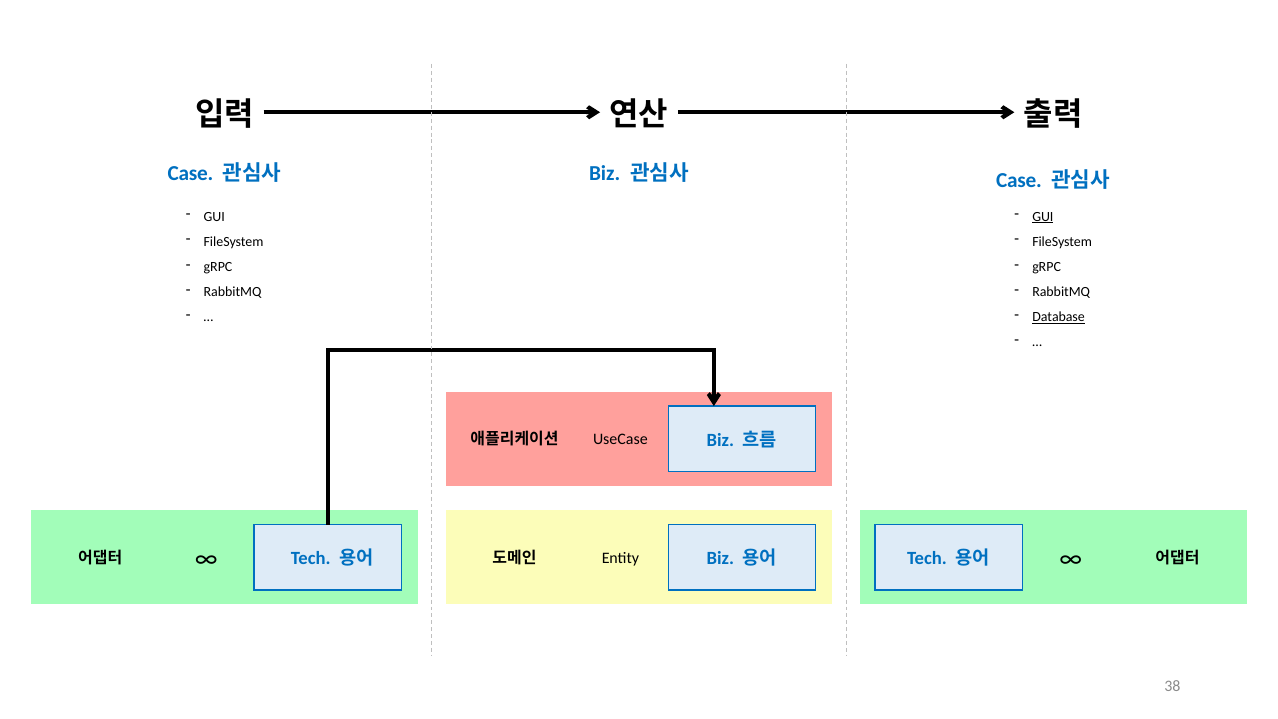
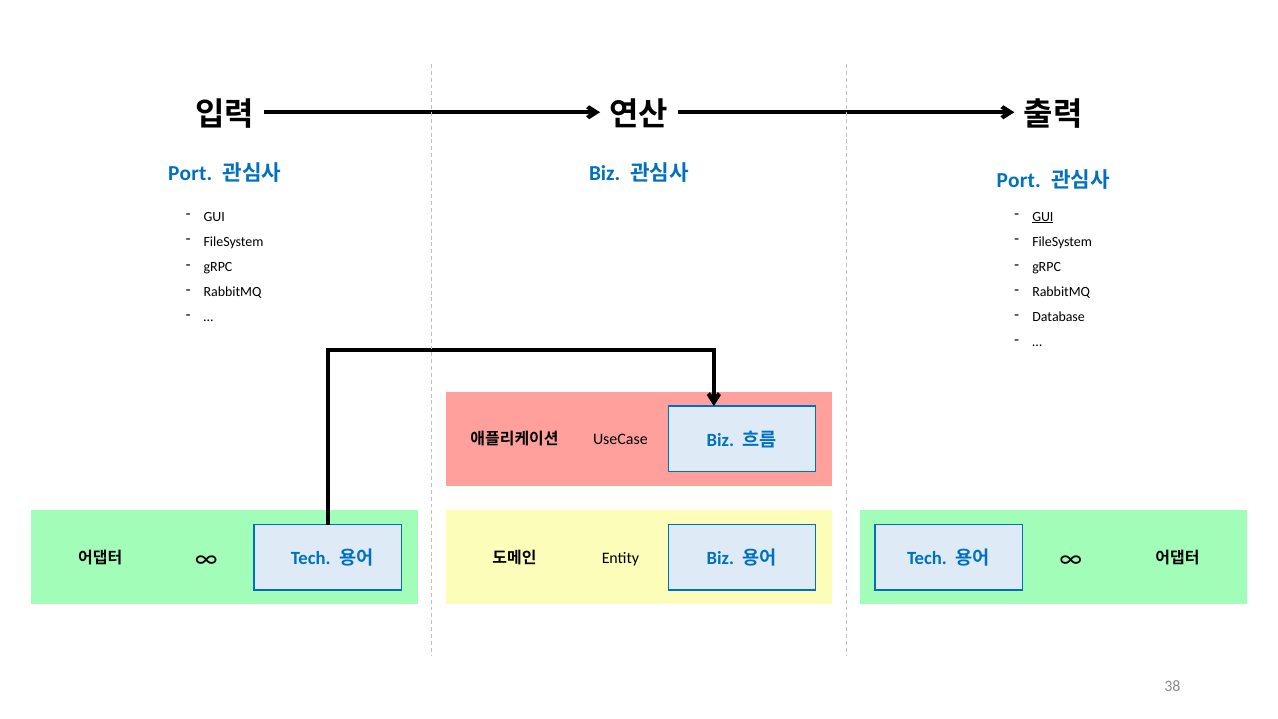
Case at (190, 173): Case -> Port
Case at (1019, 180): Case -> Port
Database underline: present -> none
